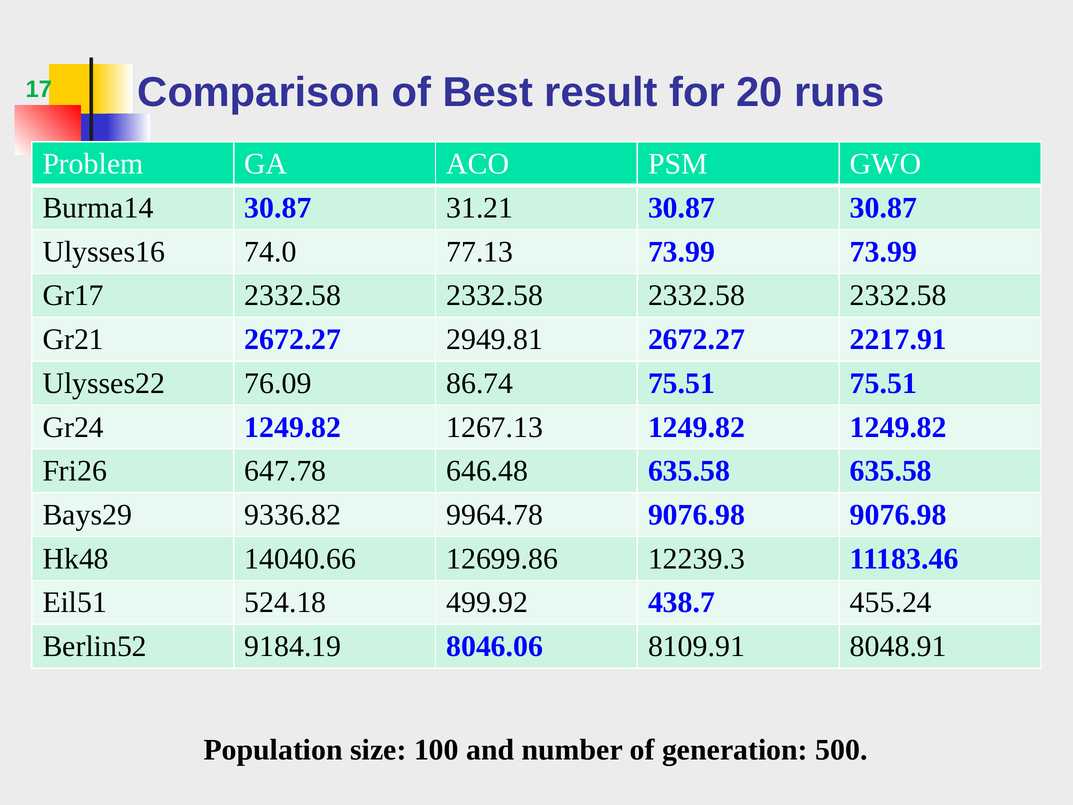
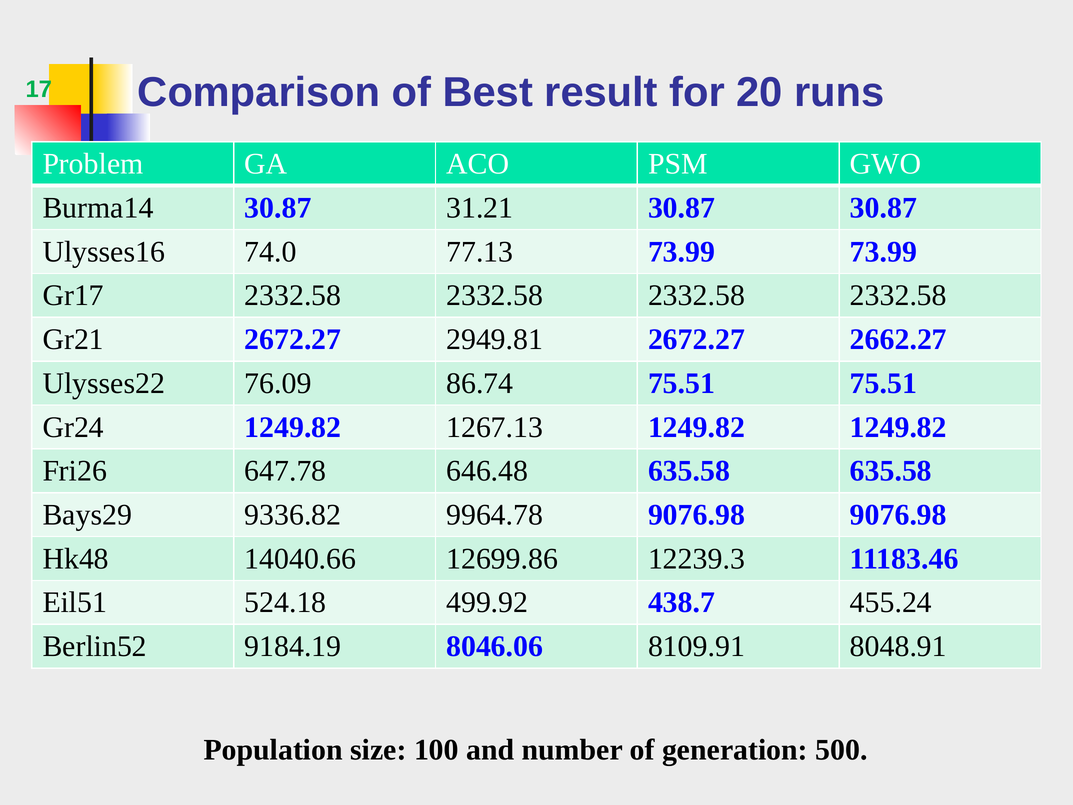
2217.91: 2217.91 -> 2662.27
